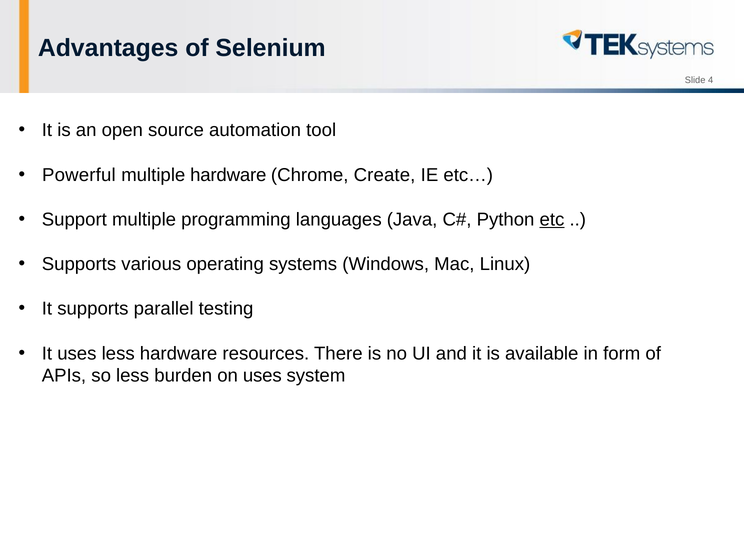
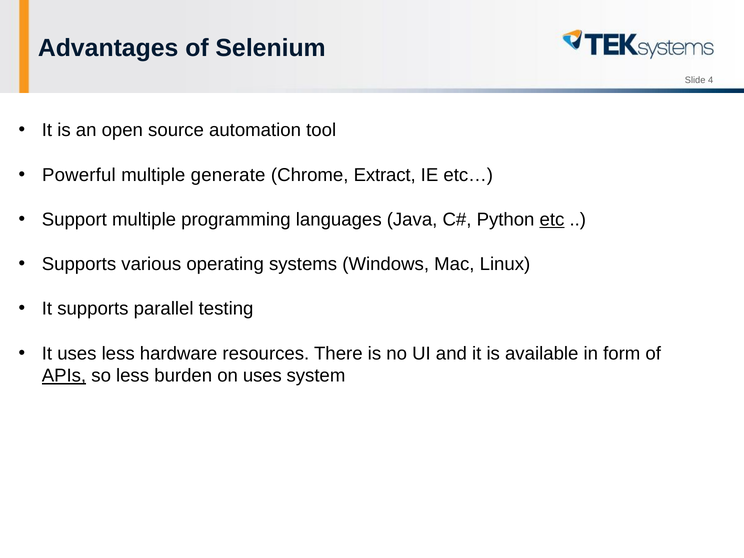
multiple hardware: hardware -> generate
Create: Create -> Extract
APIs underline: none -> present
